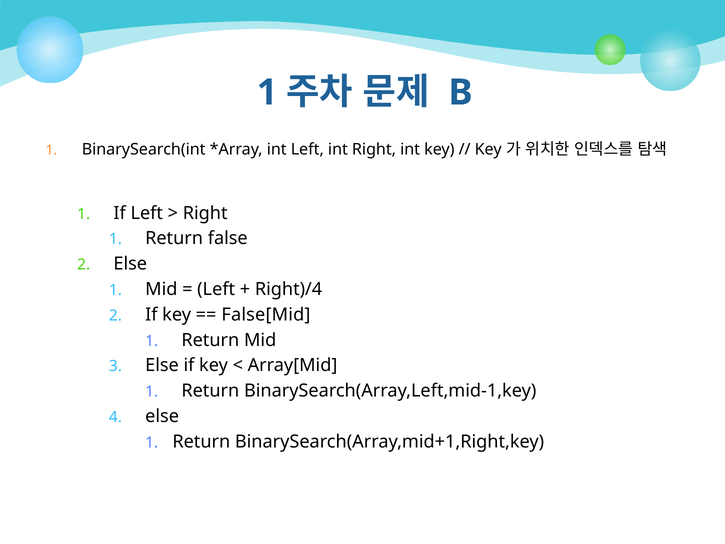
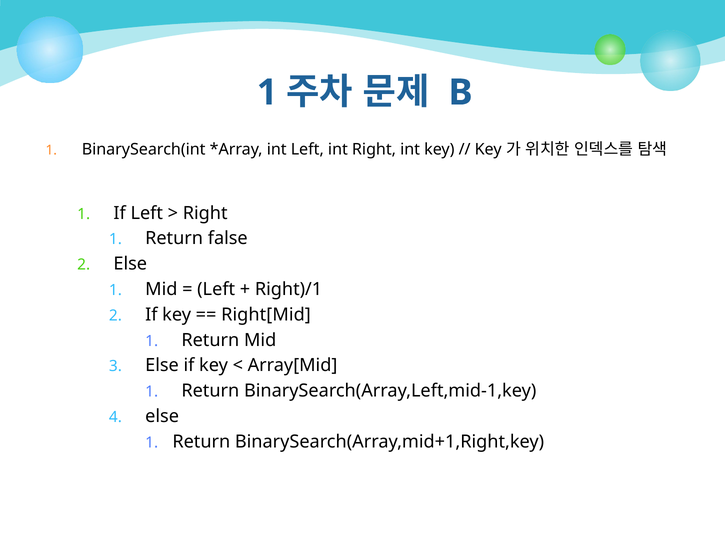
Right)/4: Right)/4 -> Right)/1
False[Mid: False[Mid -> Right[Mid
